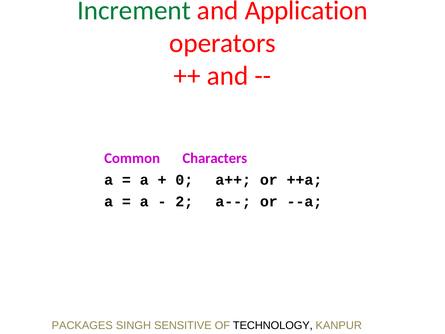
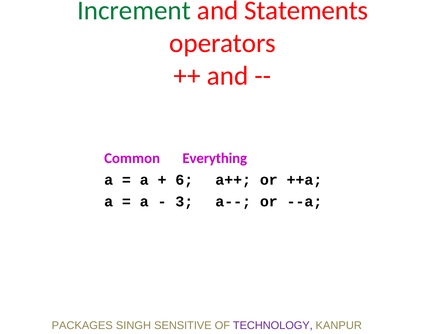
Application: Application -> Statements
Characters: Characters -> Everything
0: 0 -> 6
2: 2 -> 3
TECHNOLOGY colour: black -> purple
